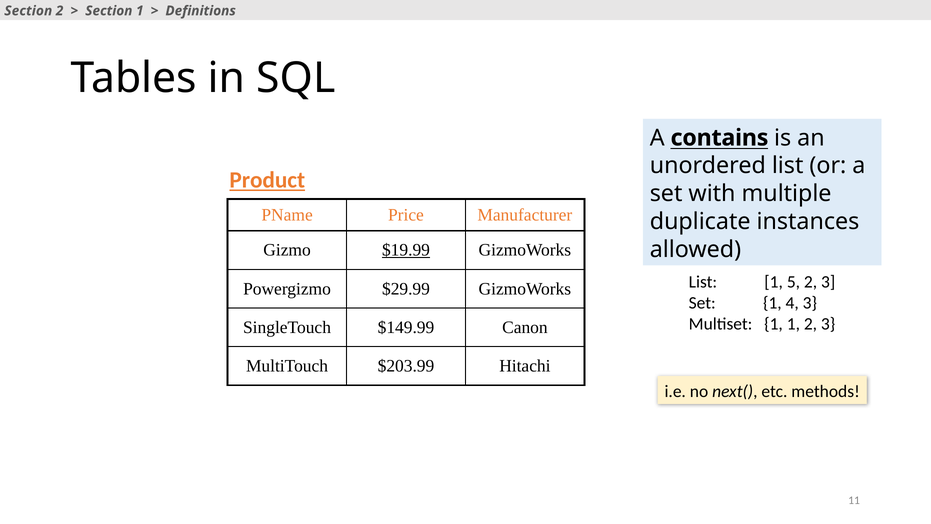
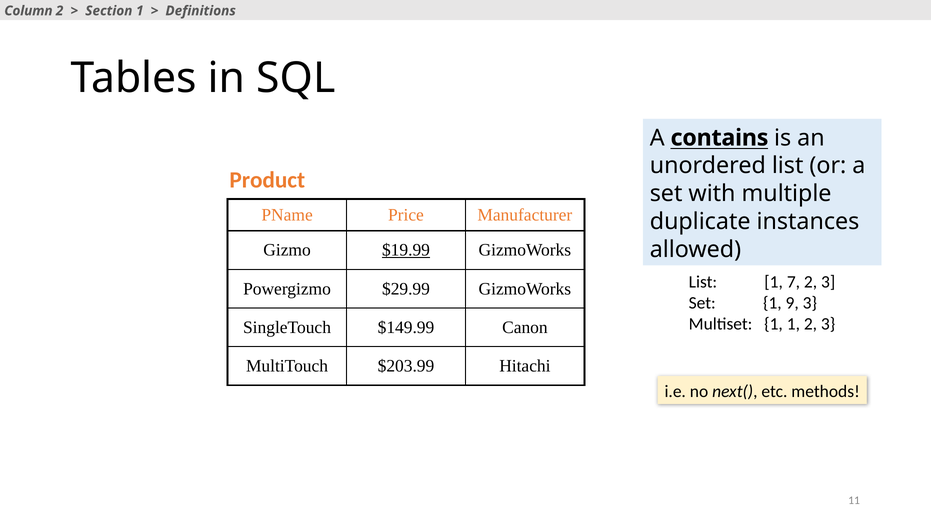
Section at (28, 11): Section -> Column
Product underline: present -> none
5: 5 -> 7
4: 4 -> 9
